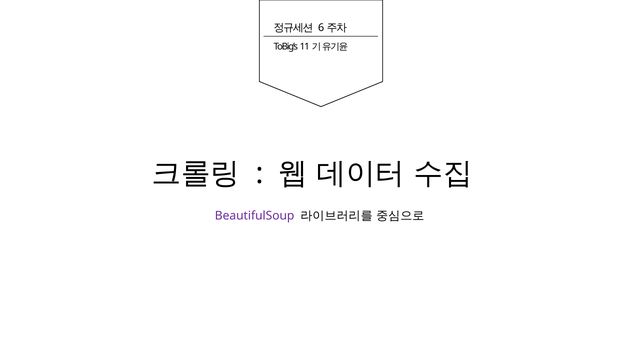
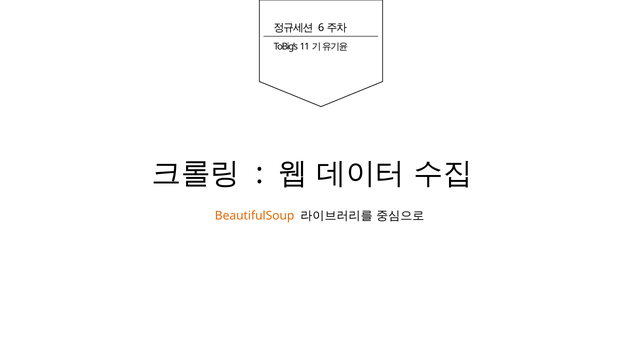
BeautifulSoup colour: purple -> orange
